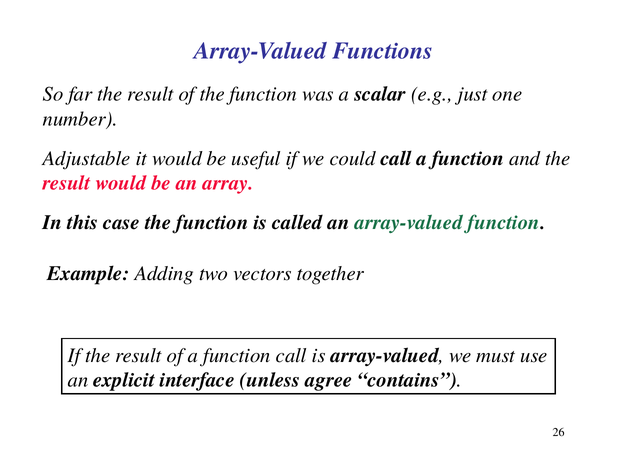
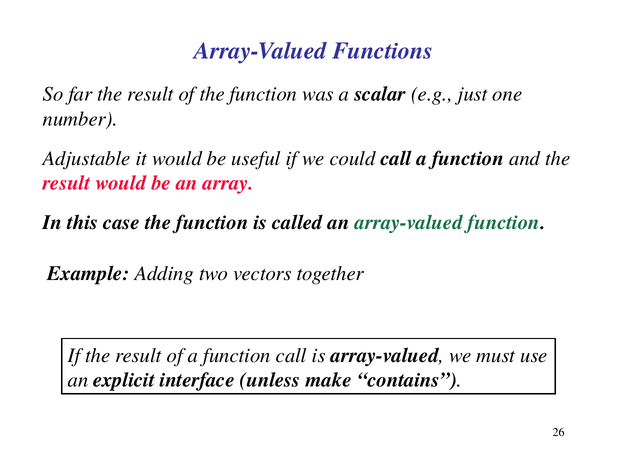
agree: agree -> make
